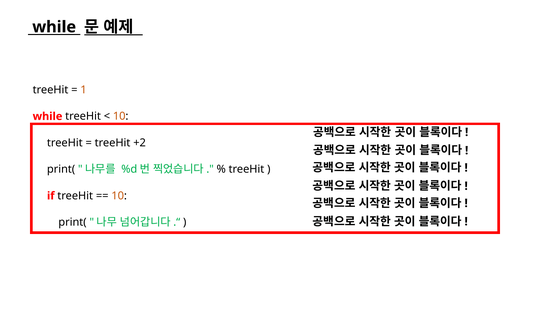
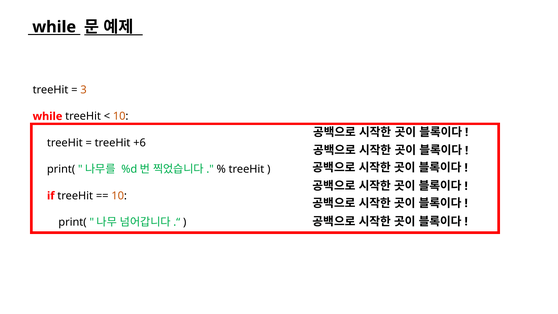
1: 1 -> 3
+2: +2 -> +6
